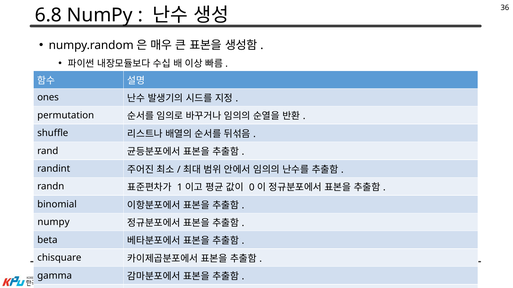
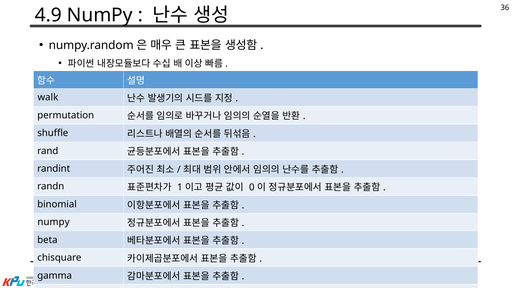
6.8: 6.8 -> 4.9
ones: ones -> walk
